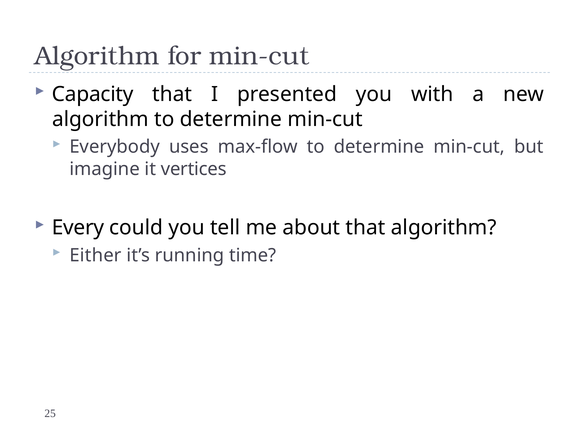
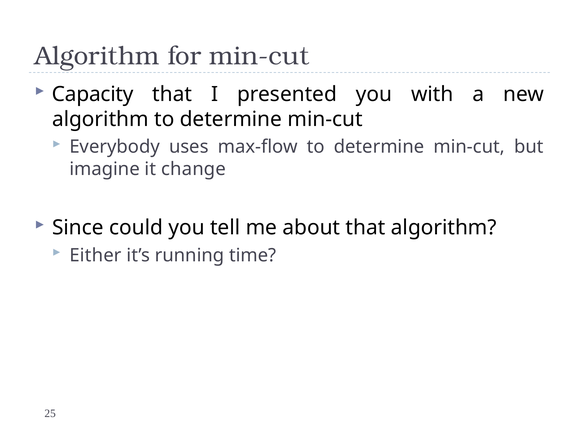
vertices: vertices -> change
Every: Every -> Since
